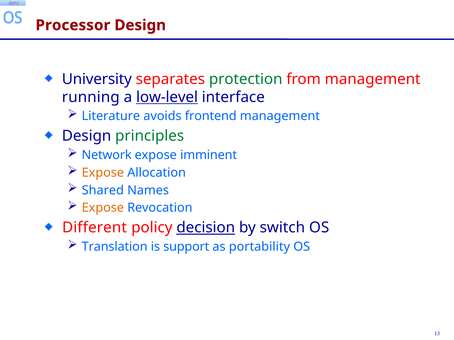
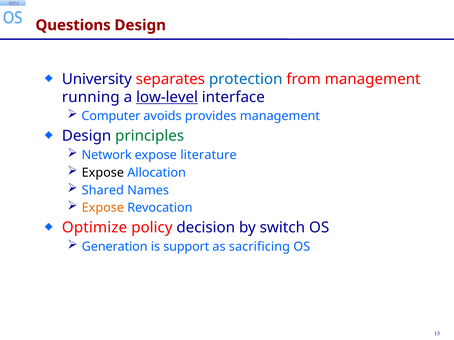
Processor: Processor -> Questions
protection colour: green -> blue
Literature: Literature -> Computer
frontend: frontend -> provides
imminent: imminent -> literature
Expose at (103, 173) colour: orange -> black
Different: Different -> Optimize
decision underline: present -> none
Translation: Translation -> Generation
portability: portability -> sacrificing
